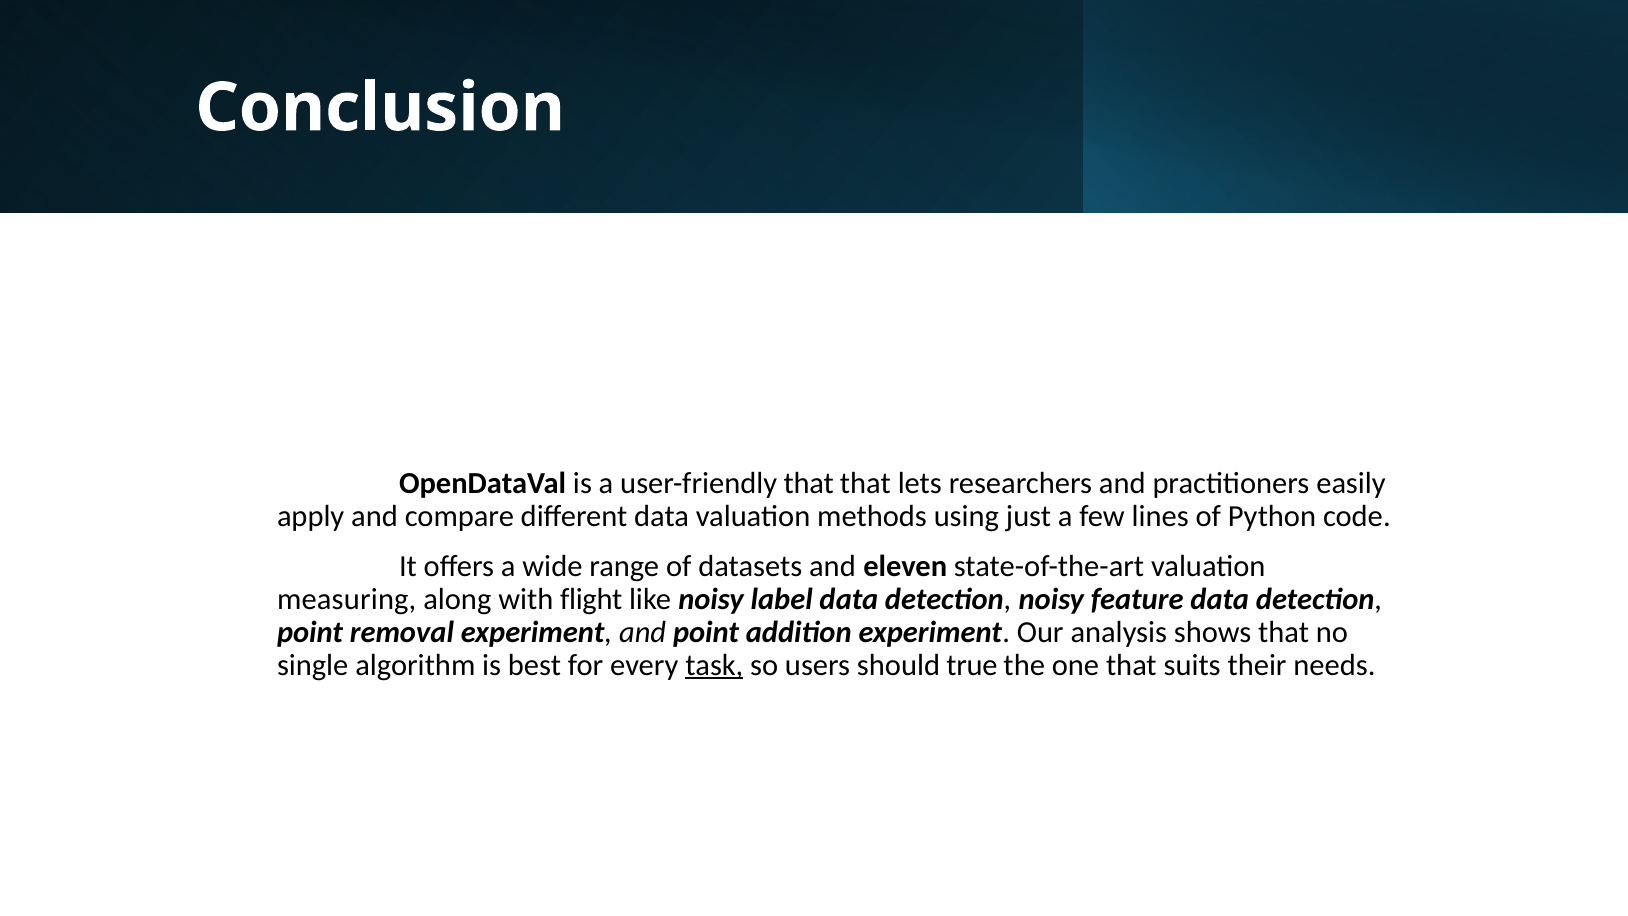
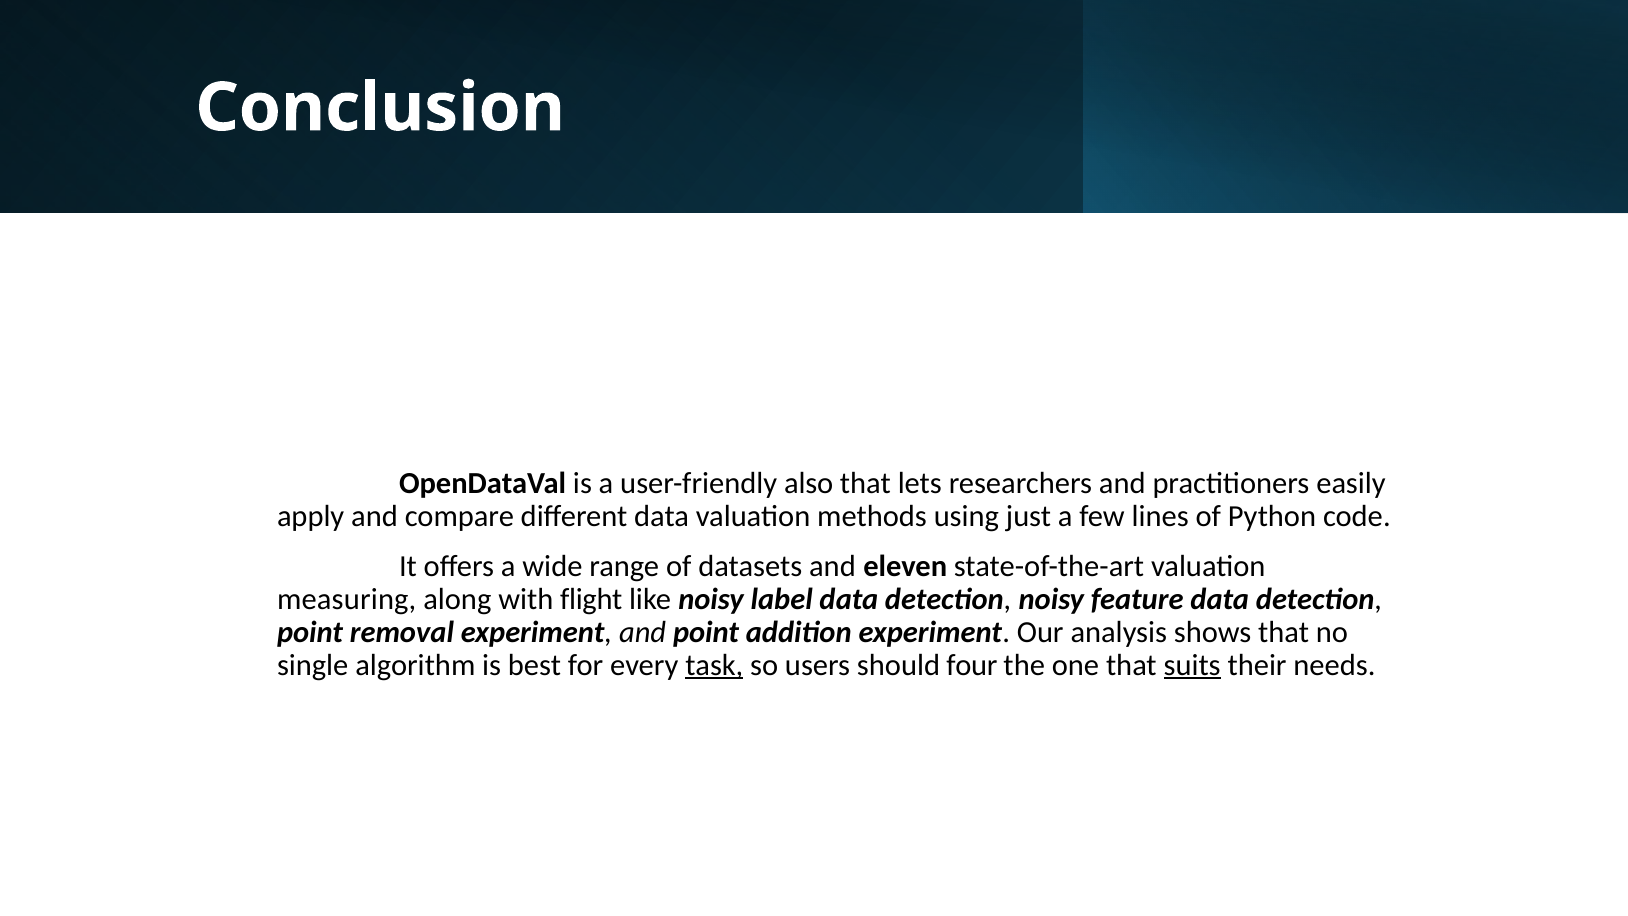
user-friendly that: that -> also
true: true -> four
suits underline: none -> present
